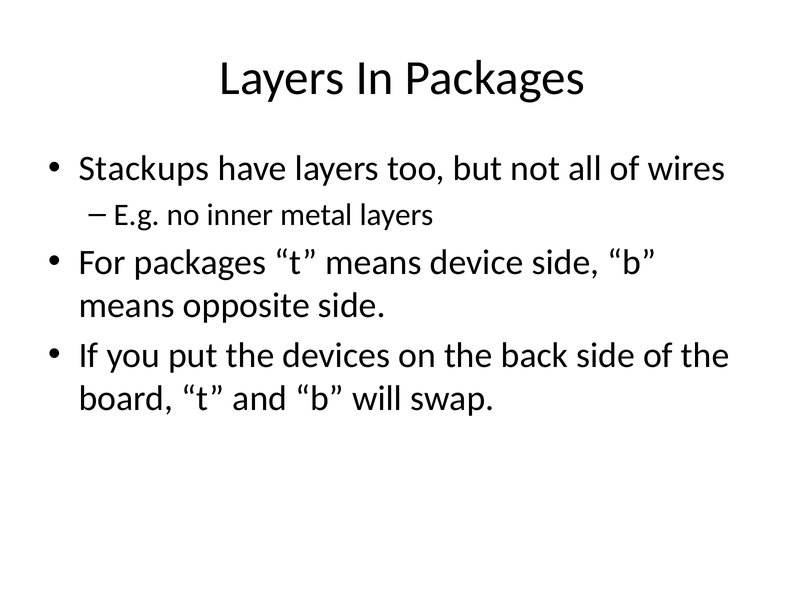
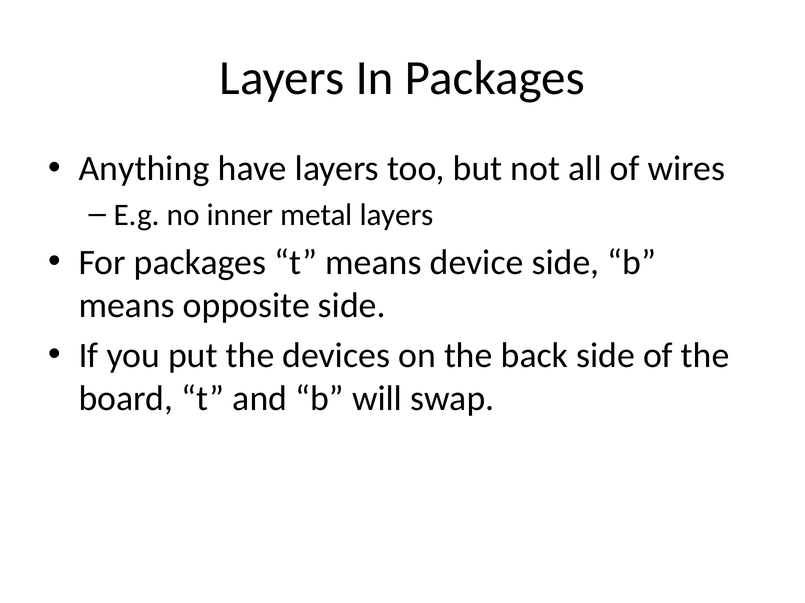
Stackups: Stackups -> Anything
